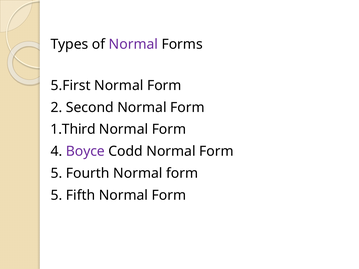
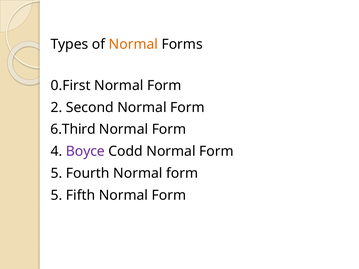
Normal at (133, 44) colour: purple -> orange
5.First: 5.First -> 0.First
1.Third: 1.Third -> 6.Third
